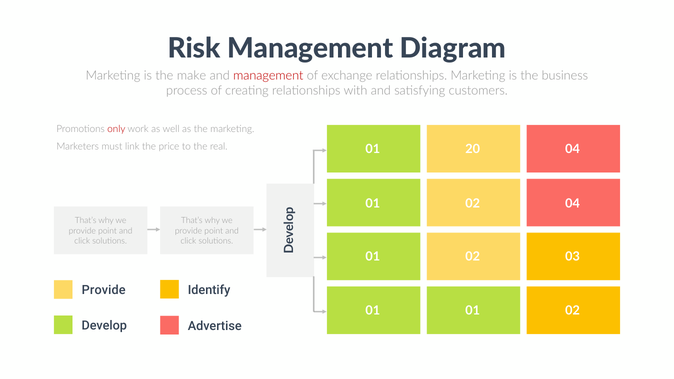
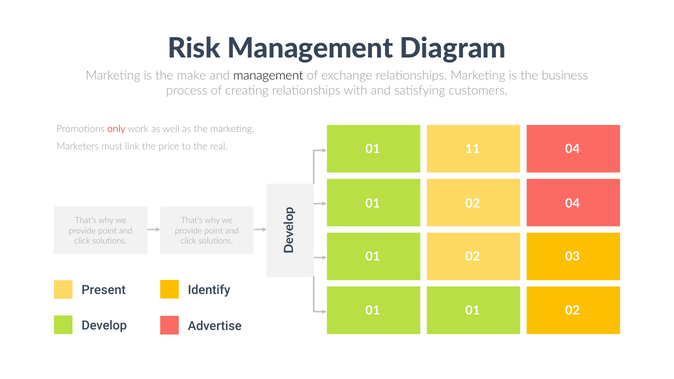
management at (268, 76) colour: red -> black
20: 20 -> 11
Provide at (104, 290): Provide -> Present
